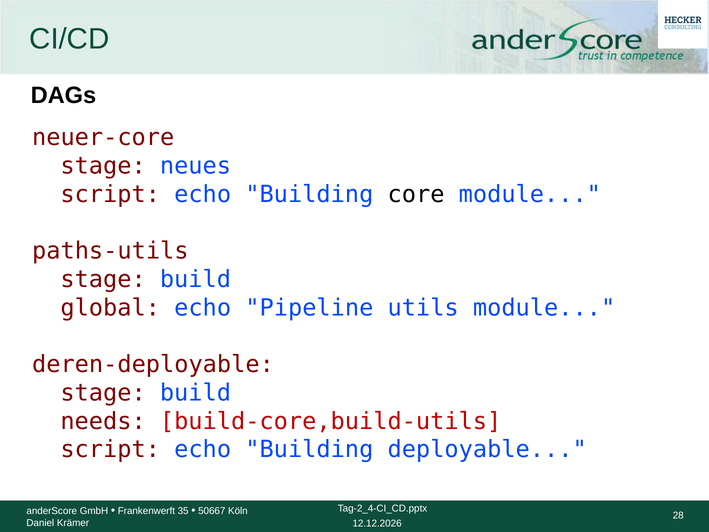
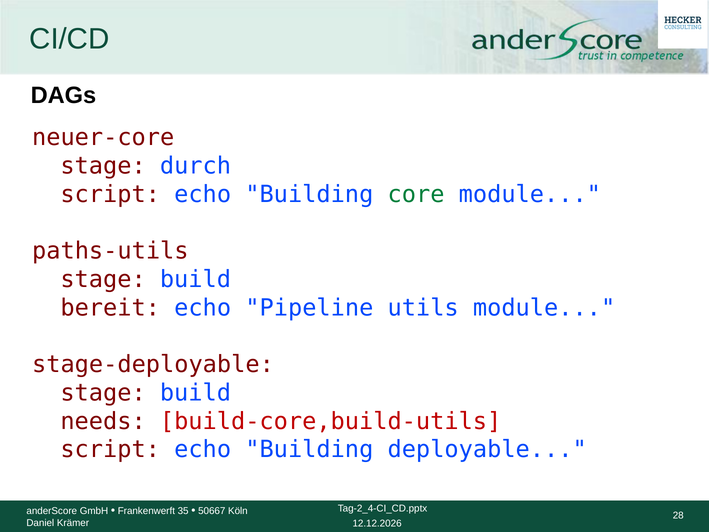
neues: neues -> durch
core colour: black -> green
global: global -> bereit
deren-deployable: deren-deployable -> stage-deployable
